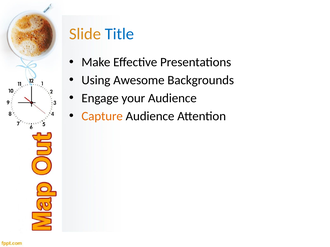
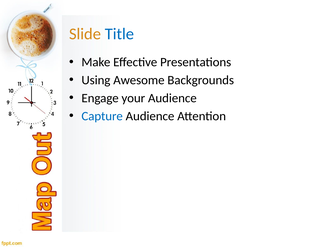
Capture colour: orange -> blue
